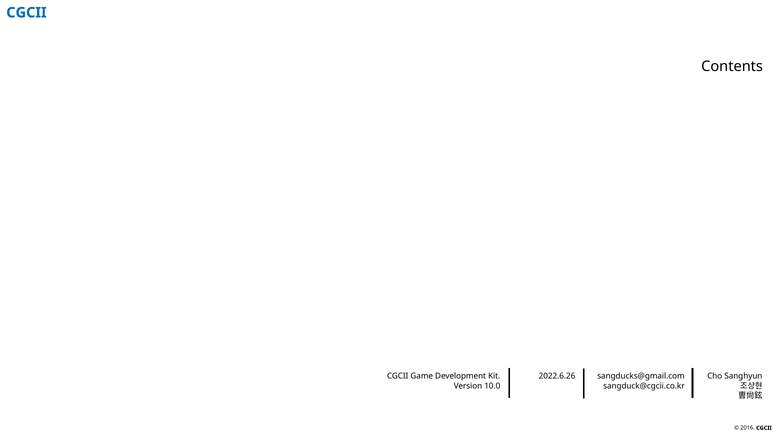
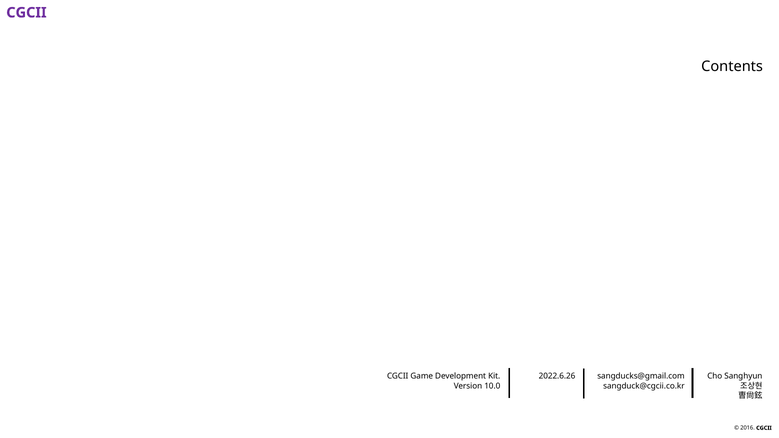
CGCII at (26, 13) colour: blue -> purple
